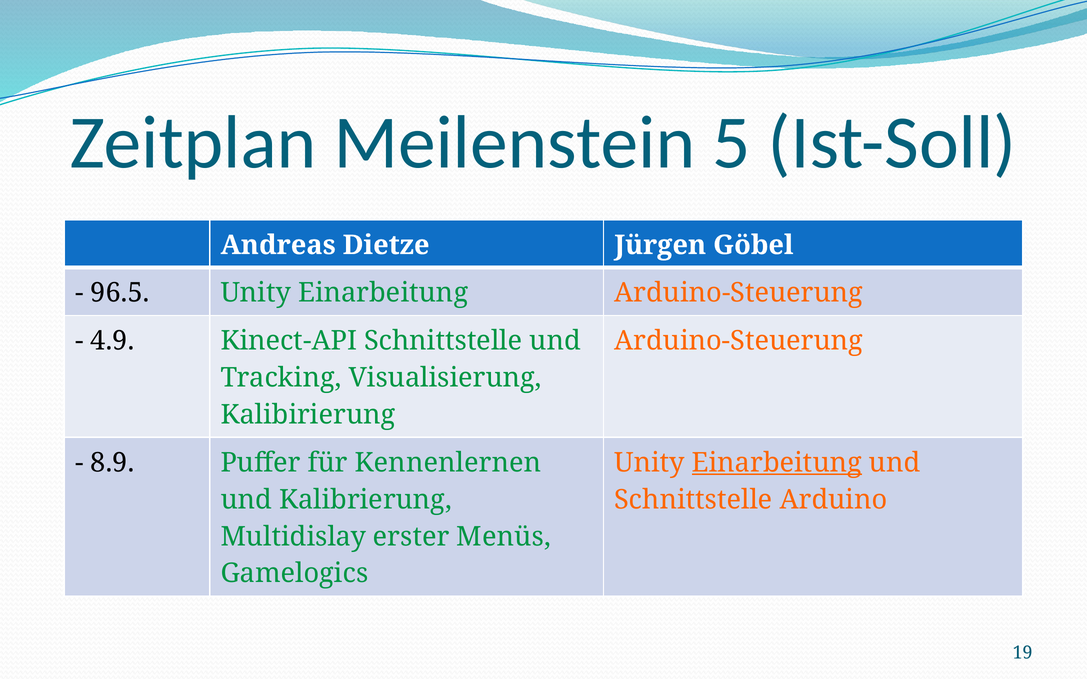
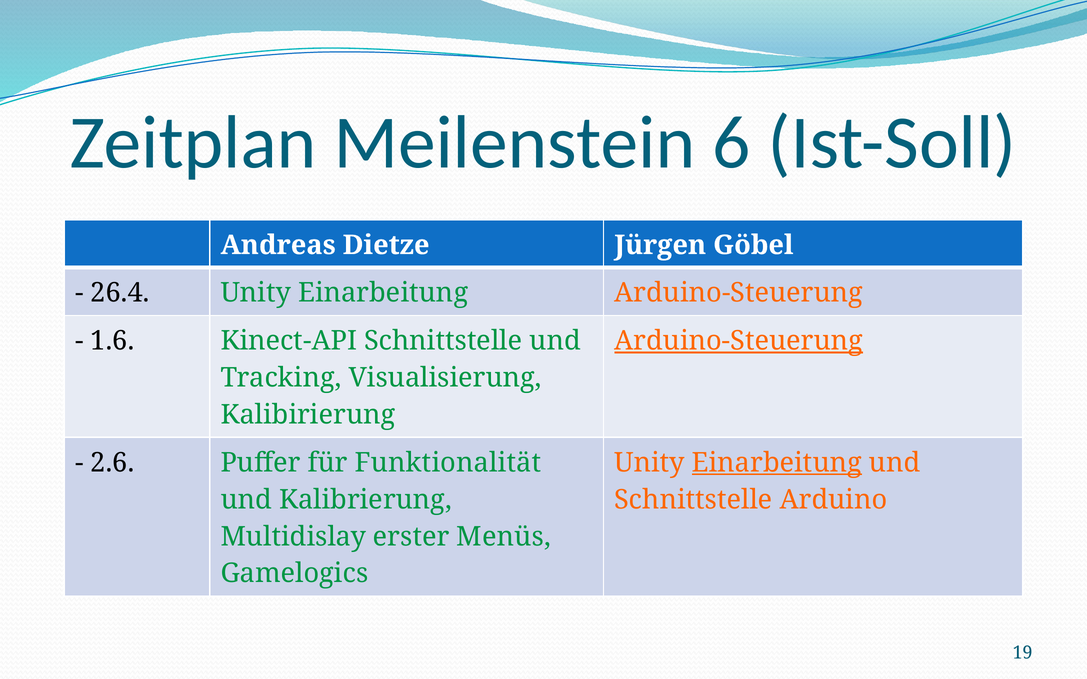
5: 5 -> 6
96.5: 96.5 -> 26.4
4.9: 4.9 -> 1.6
Arduino-Steuerung at (739, 341) underline: none -> present
8.9: 8.9 -> 2.6
Kennenlernen: Kennenlernen -> Funktionalität
